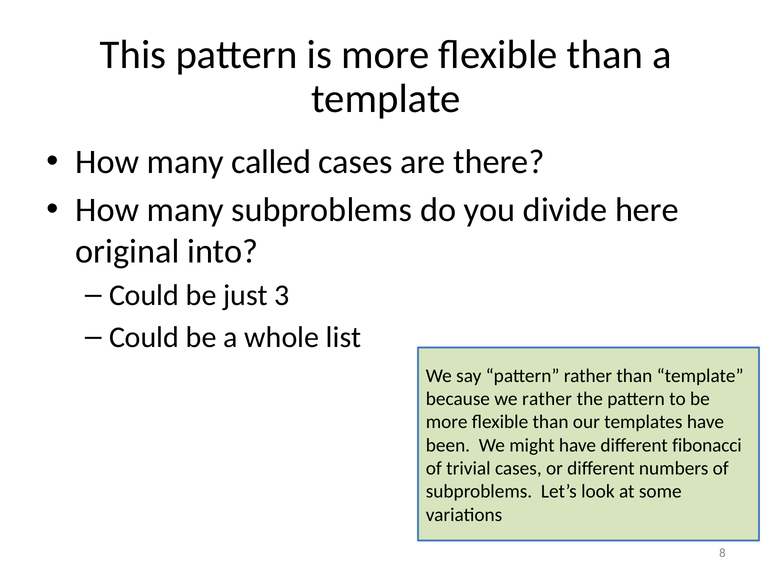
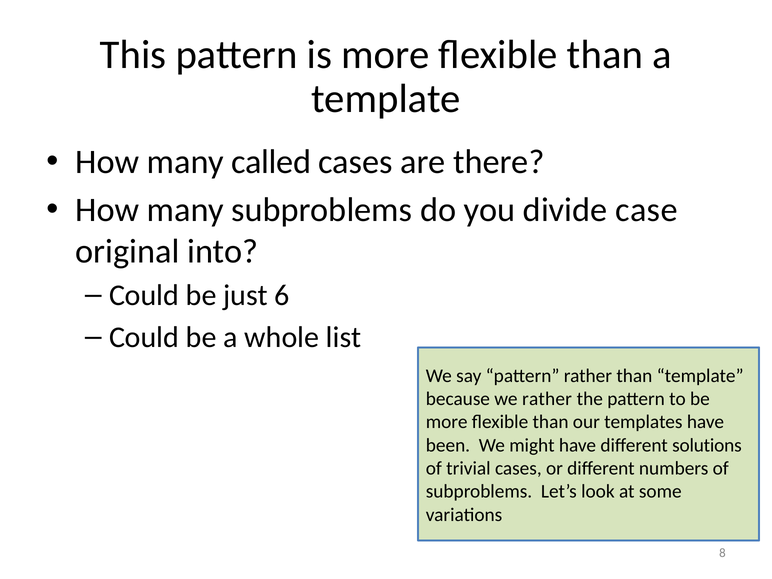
here: here -> case
3: 3 -> 6
fibonacci: fibonacci -> solutions
